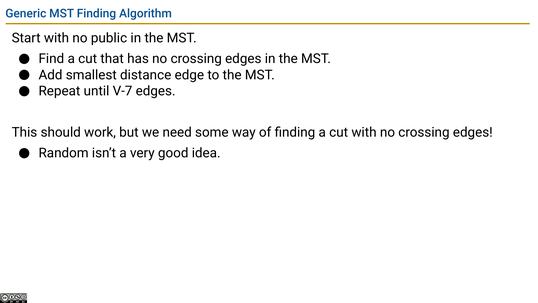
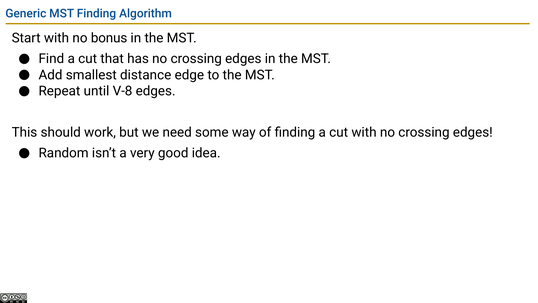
public: public -> bonus
V-7: V-7 -> V-8
